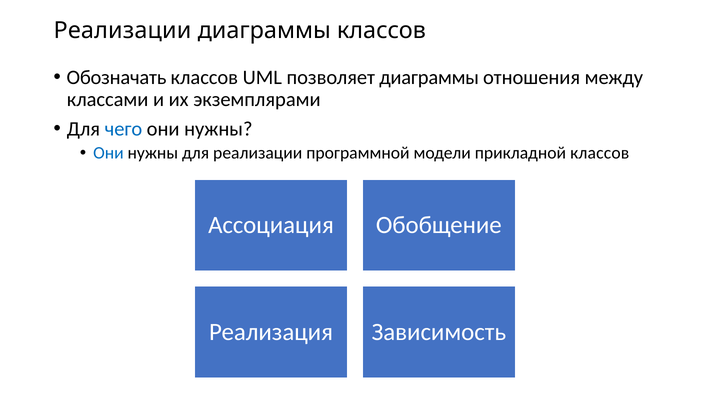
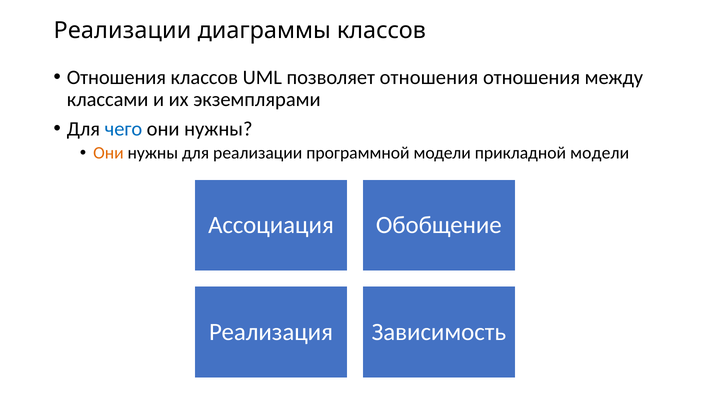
Обозначать at (116, 77): Обозначать -> Отношения
позволяет диаграммы: диаграммы -> отношения
Они at (108, 153) colour: blue -> orange
прикладной классов: классов -> модели
